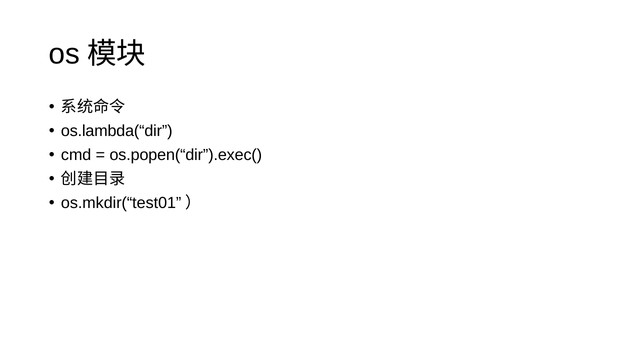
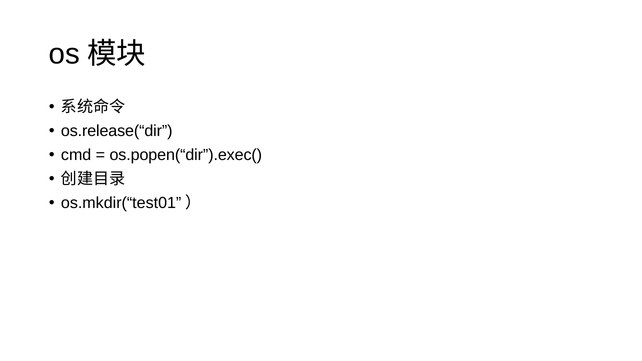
os.lambda(“dir: os.lambda(“dir -> os.release(“dir
